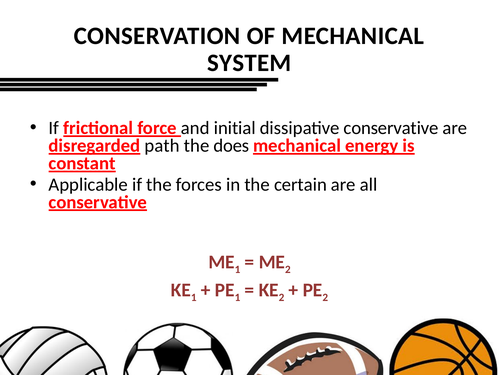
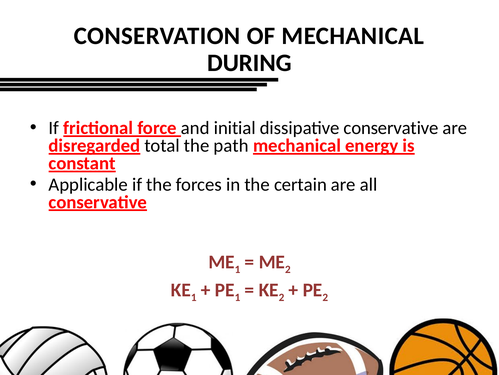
SYSTEM: SYSTEM -> DURING
path: path -> total
does: does -> path
